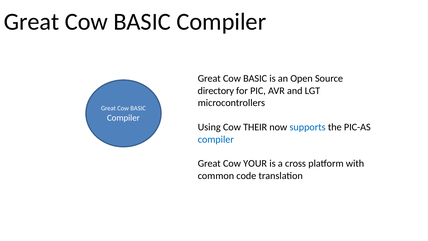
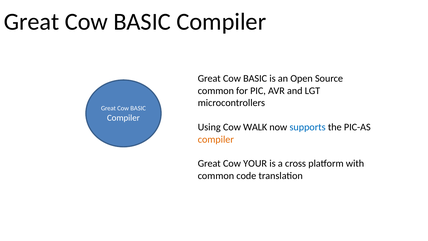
directory at (216, 91): directory -> common
THEIR: THEIR -> WALK
compiler at (216, 139) colour: blue -> orange
